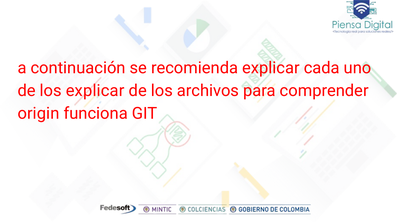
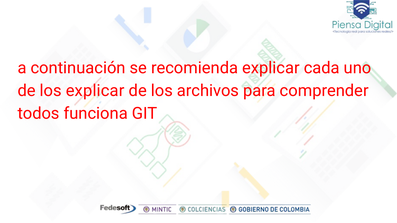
origin: origin -> todos
